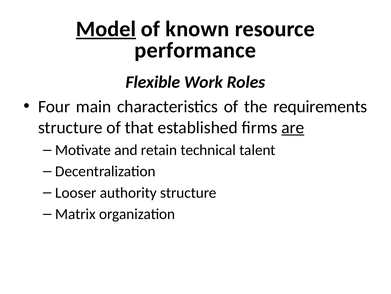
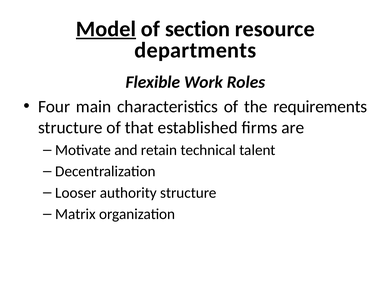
known: known -> section
performance: performance -> departments
are underline: present -> none
